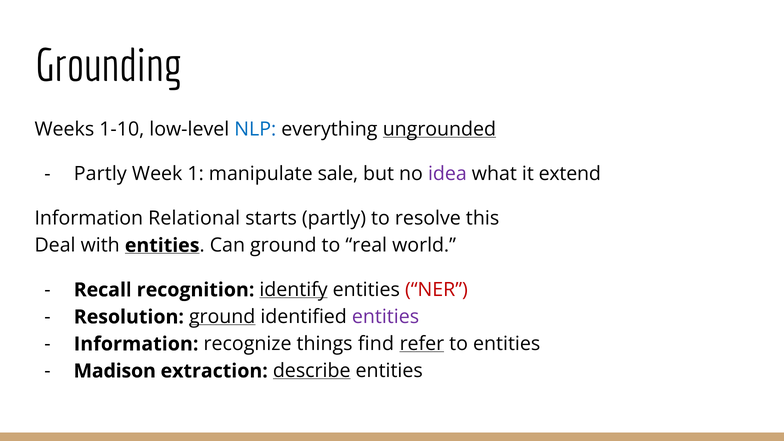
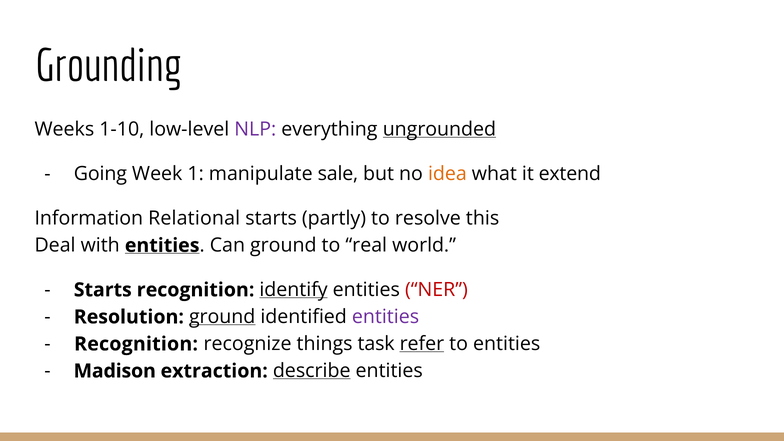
NLP colour: blue -> purple
Partly at (100, 174): Partly -> Going
idea colour: purple -> orange
Recall at (103, 290): Recall -> Starts
Information at (136, 344): Information -> Recognition
find: find -> task
